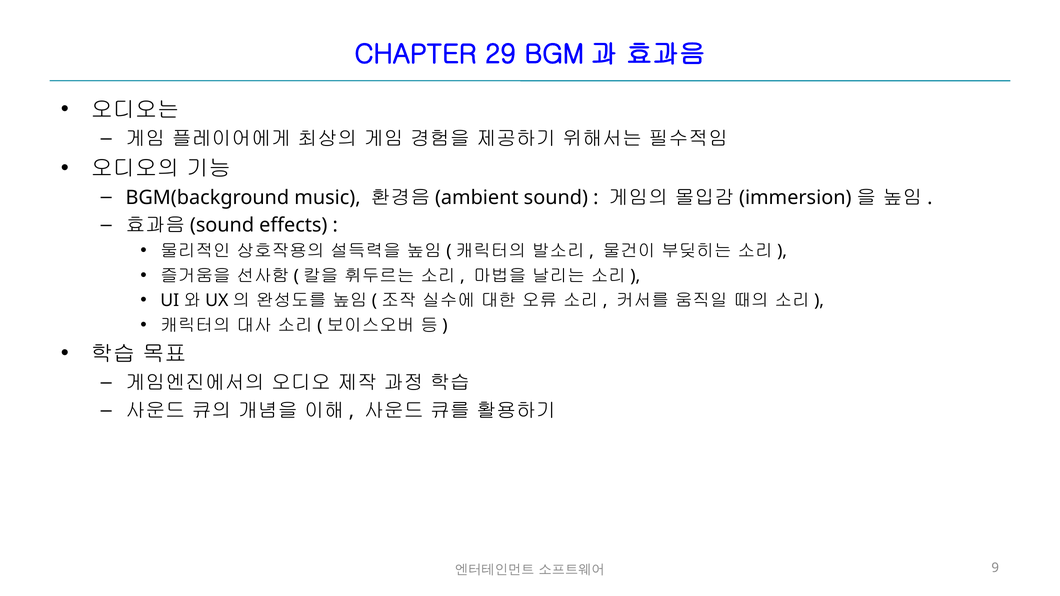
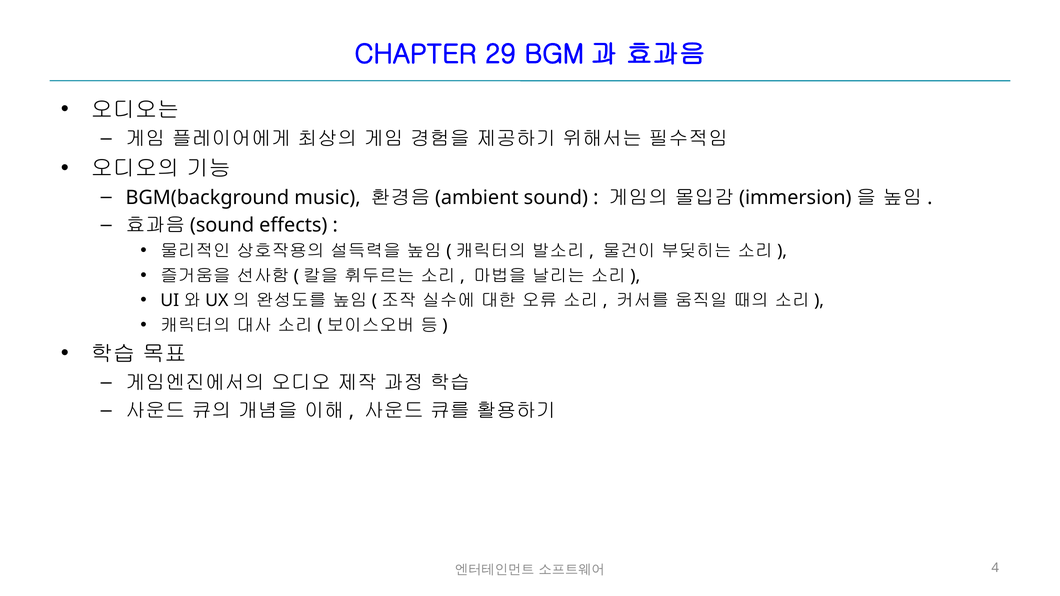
9: 9 -> 4
